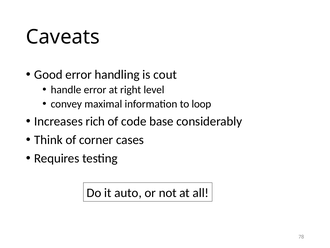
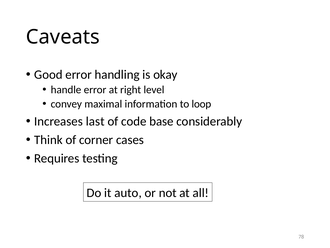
cout: cout -> okay
rich: rich -> last
